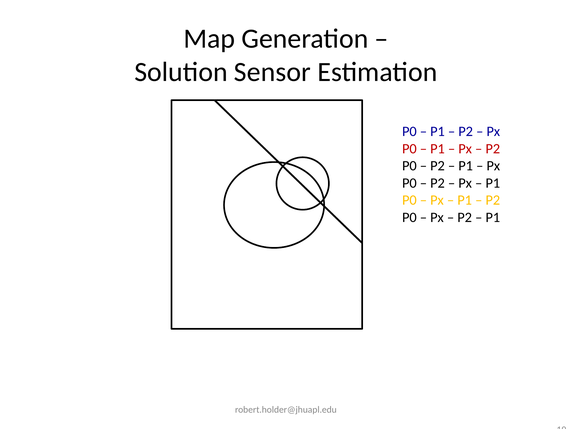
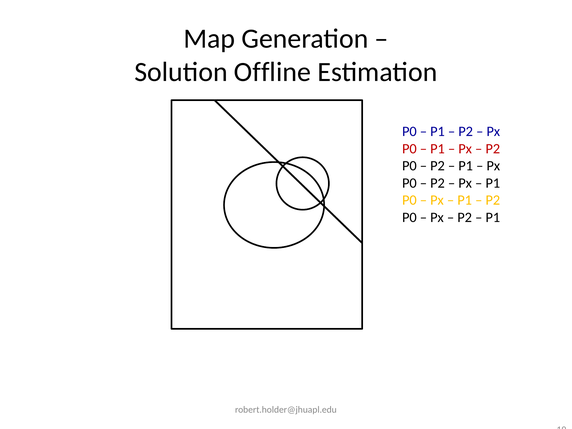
Sensor: Sensor -> Offline
